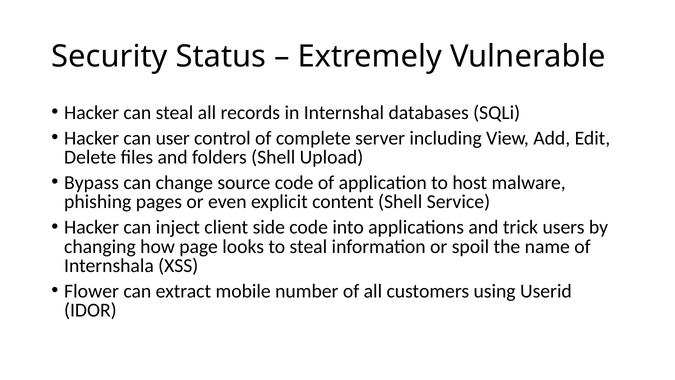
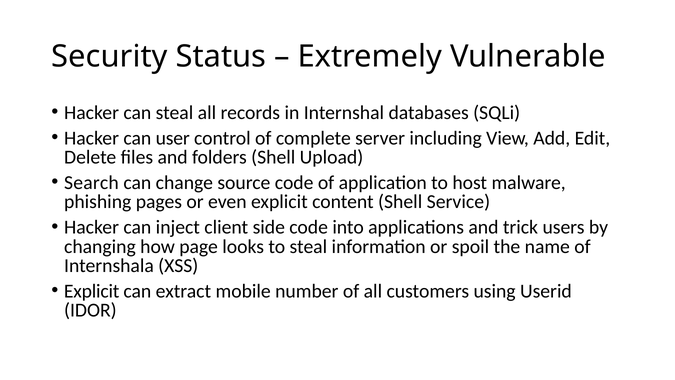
Bypass: Bypass -> Search
Flower at (92, 291): Flower -> Explicit
